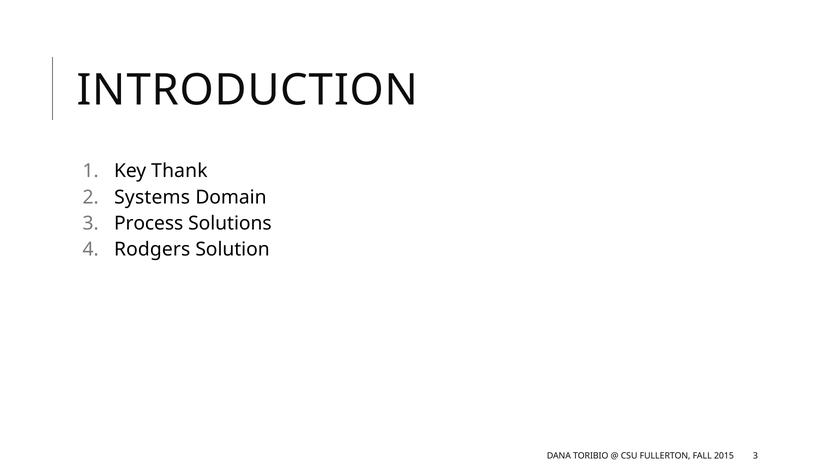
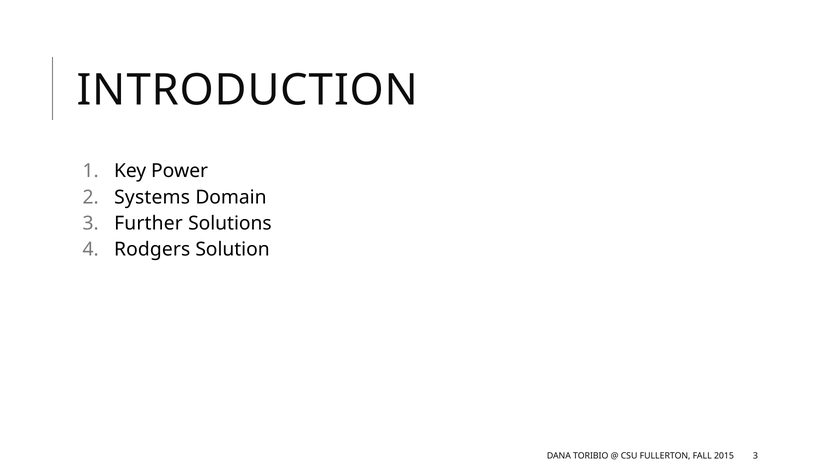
Thank: Thank -> Power
Process: Process -> Further
